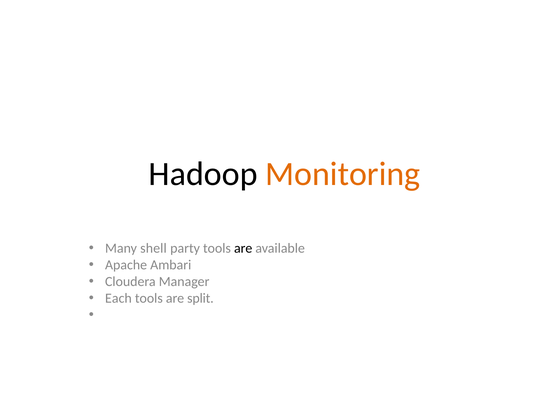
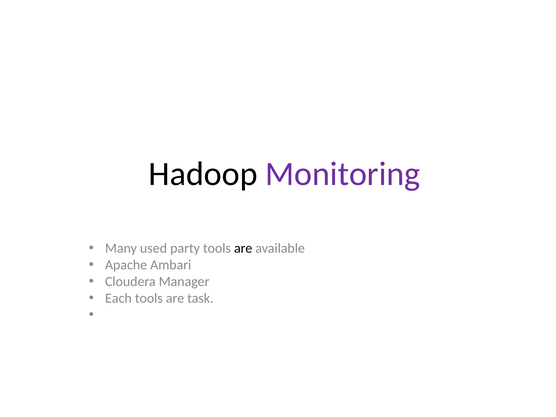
Monitoring colour: orange -> purple
shell: shell -> used
split: split -> task
